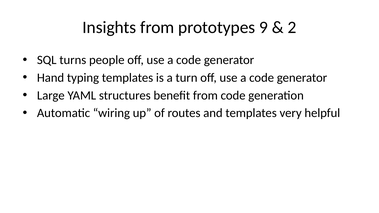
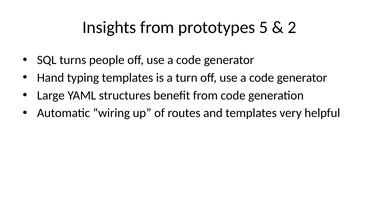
9: 9 -> 5
